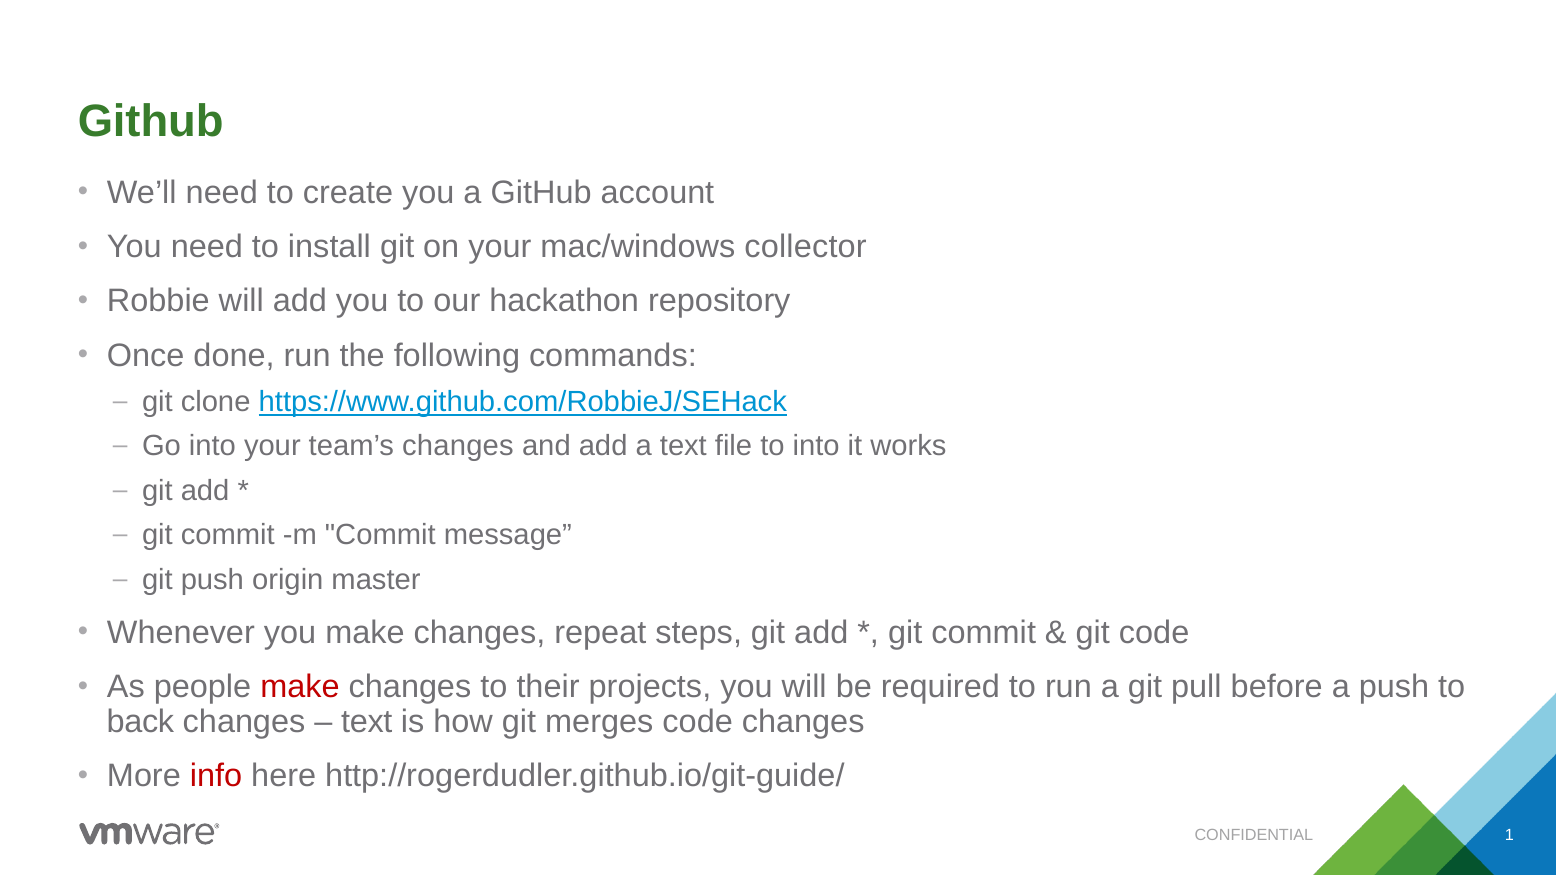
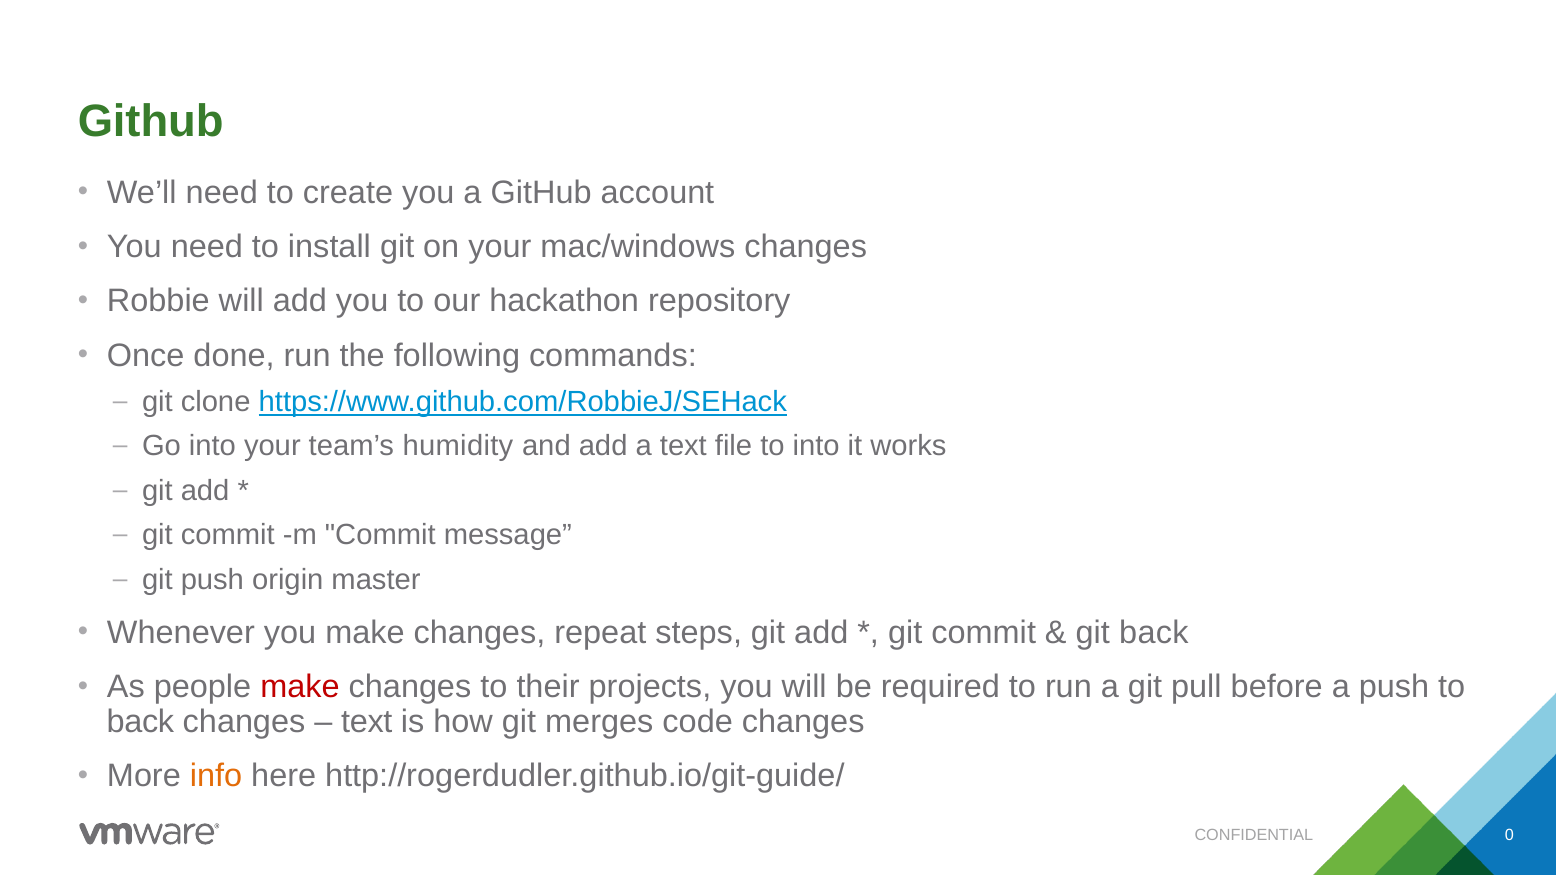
mac/windows collector: collector -> changes
team’s changes: changes -> humidity
git code: code -> back
info colour: red -> orange
1: 1 -> 0
